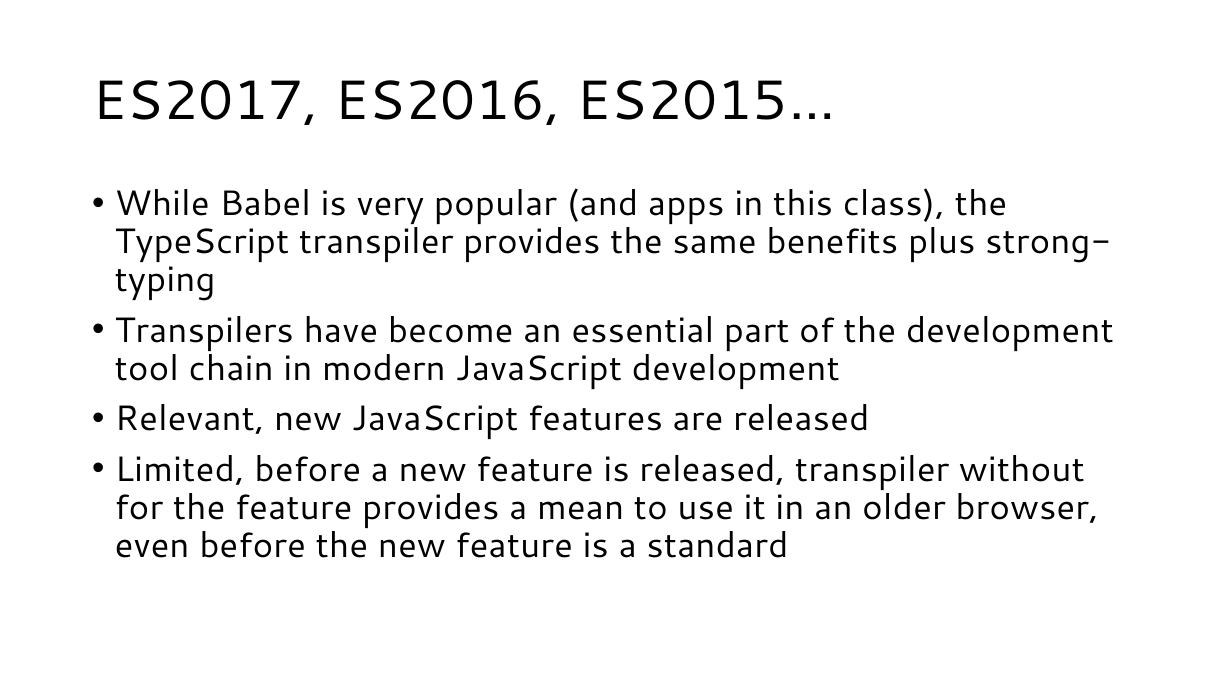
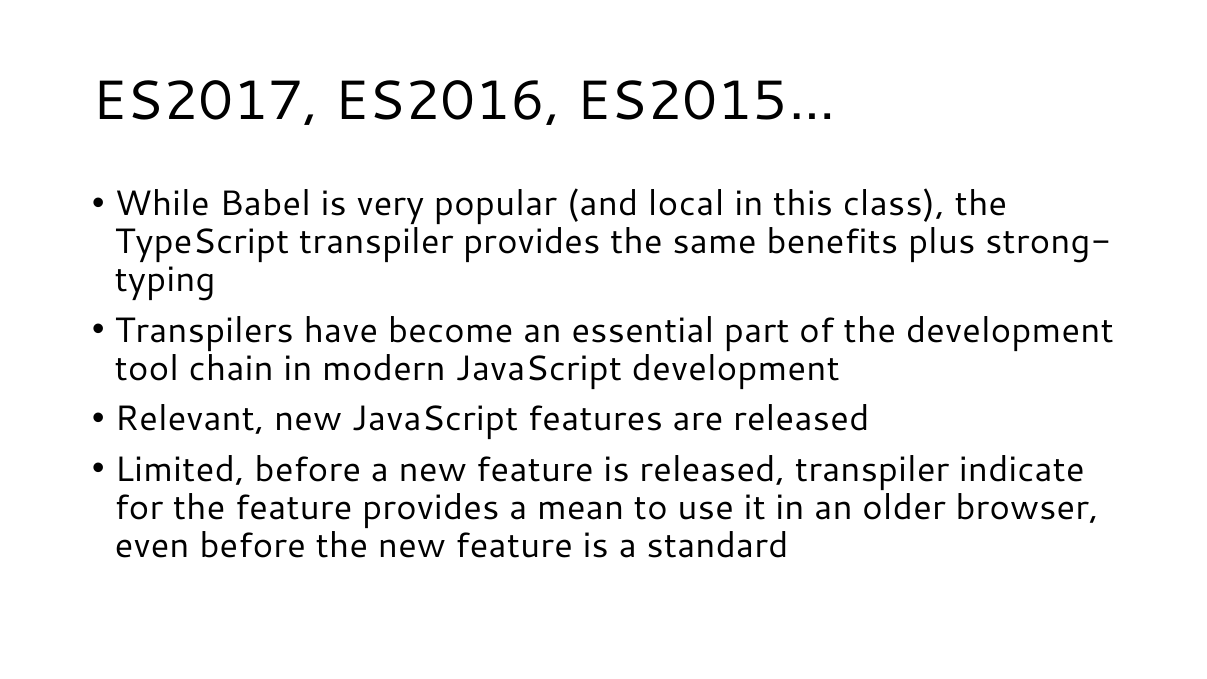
apps: apps -> local
without: without -> indicate
